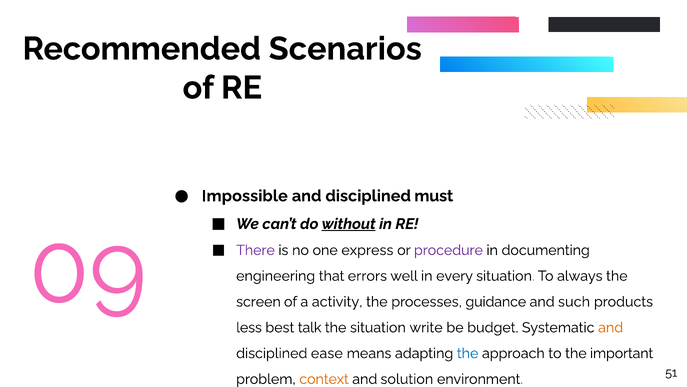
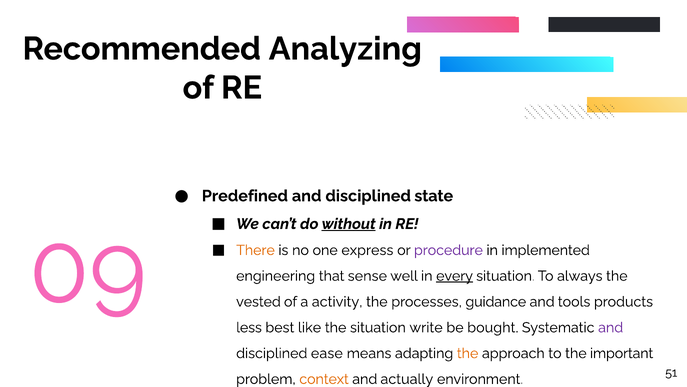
Scenarios: Scenarios -> Analyzing
Impossible: Impossible -> Predefined
must: must -> state
There colour: purple -> orange
documenting: documenting -> implemented
errors: errors -> sense
every underline: none -> present
screen: screen -> vested
such: such -> tools
talk: talk -> like
budget: budget -> bought
and at (611, 327) colour: orange -> purple
the at (468, 353) colour: blue -> orange
solution: solution -> actually
